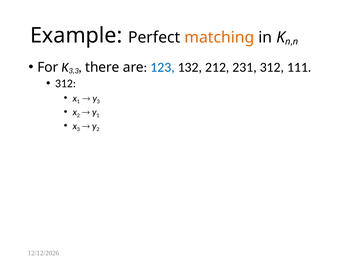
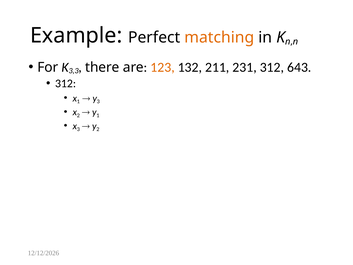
123 colour: blue -> orange
212: 212 -> 211
111: 111 -> 643
